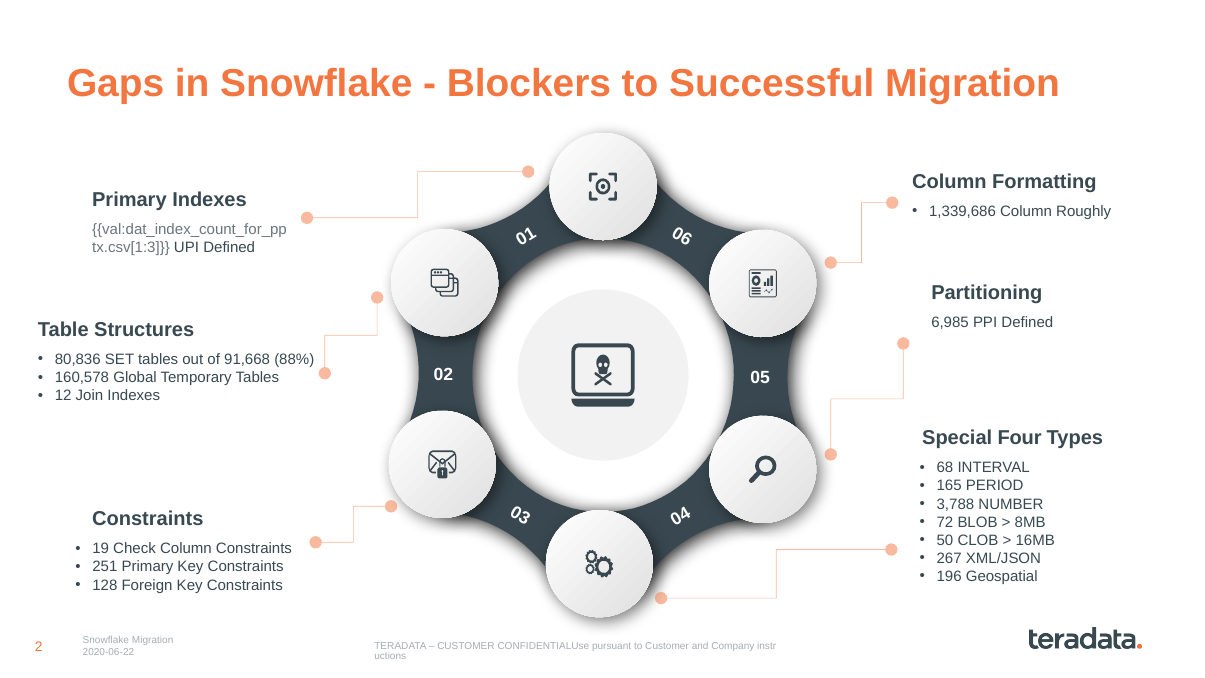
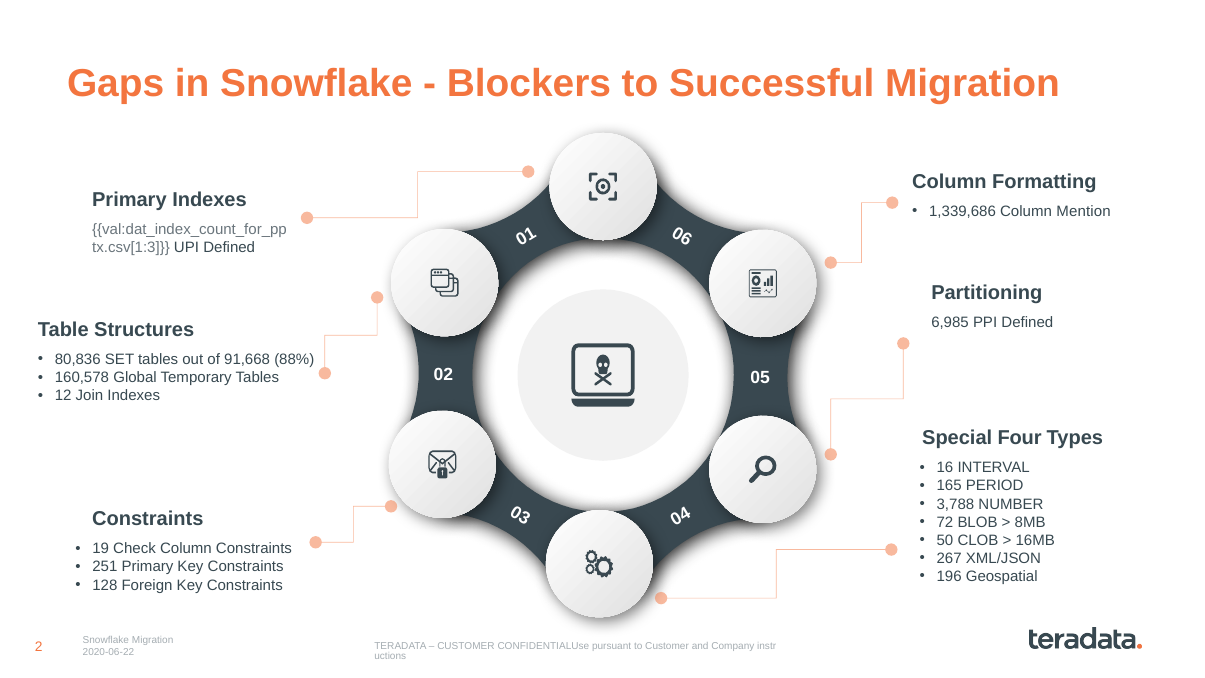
Roughly: Roughly -> Mention
68: 68 -> 16
